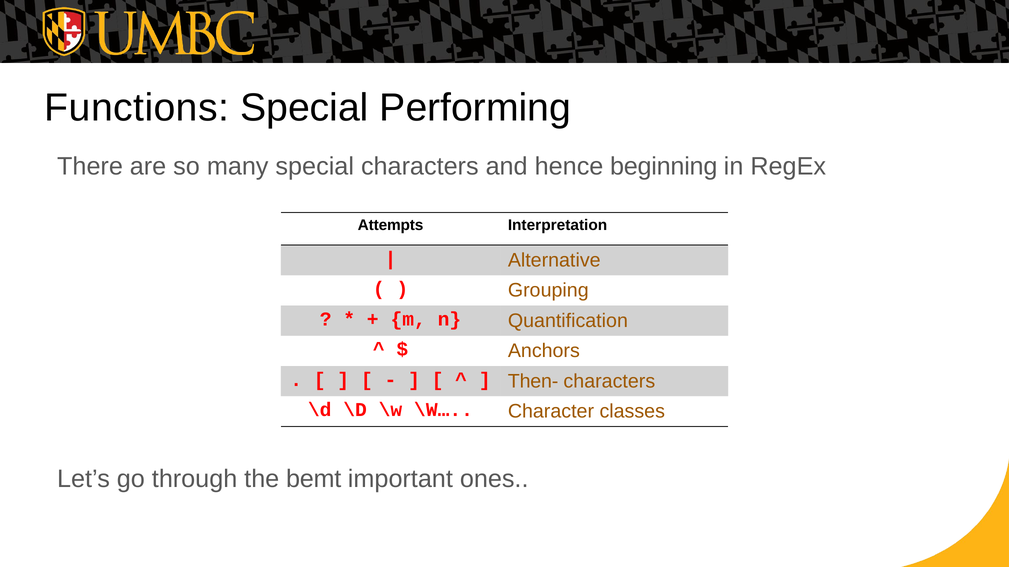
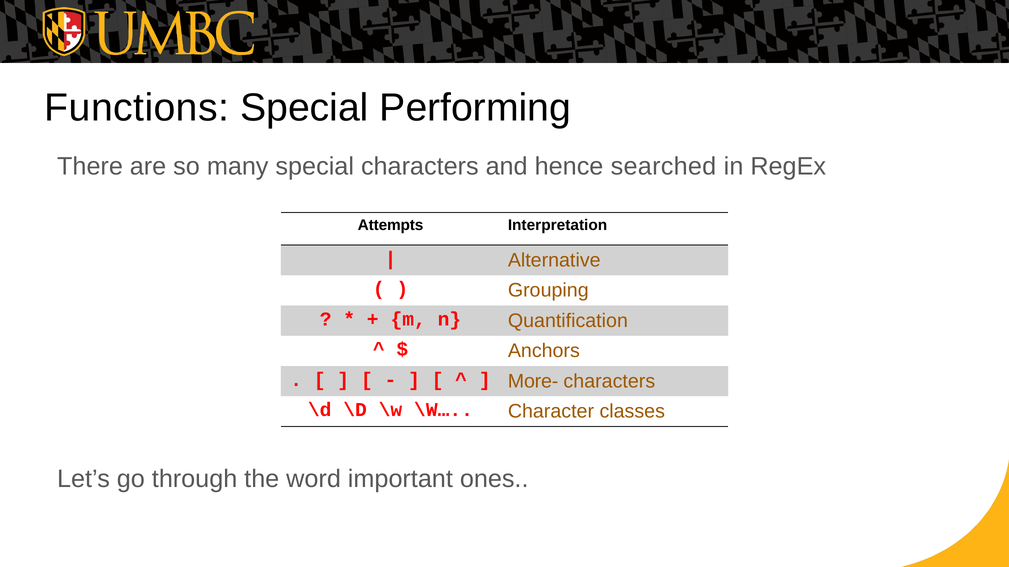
beginning: beginning -> searched
Then-: Then- -> More-
bemt: bemt -> word
